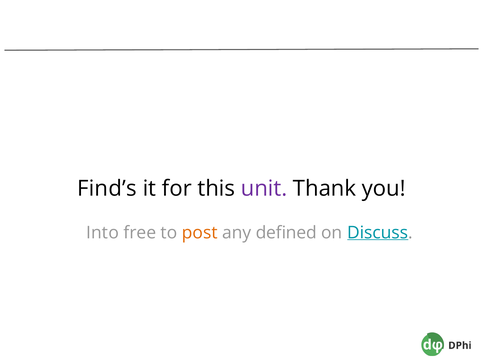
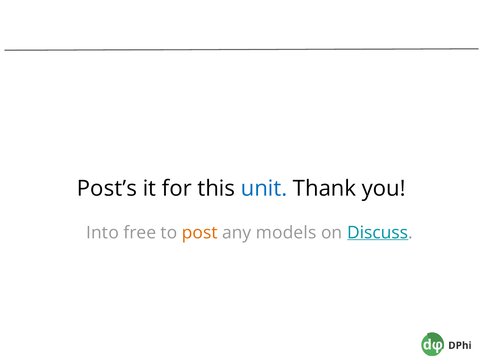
Find’s: Find’s -> Post’s
unit colour: purple -> blue
defined: defined -> models
